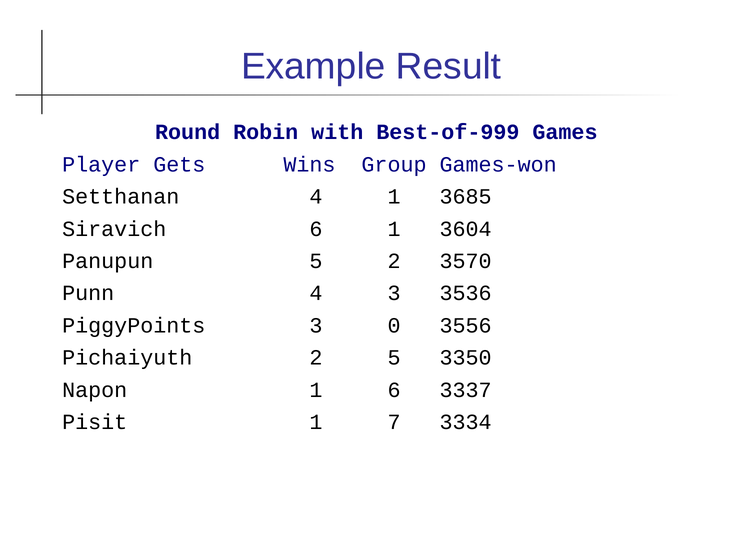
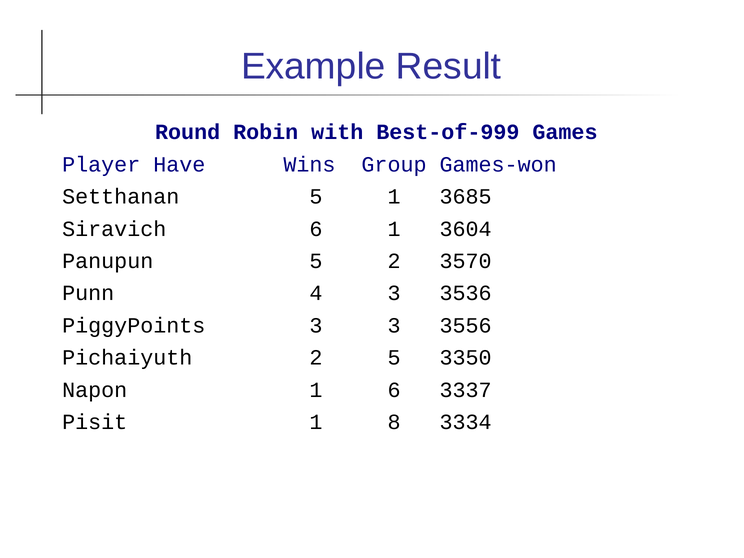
Gets: Gets -> Have
Setthanan 4: 4 -> 5
3 0: 0 -> 3
7: 7 -> 8
